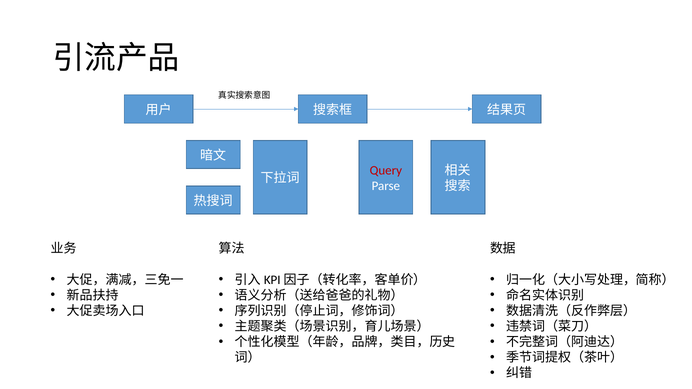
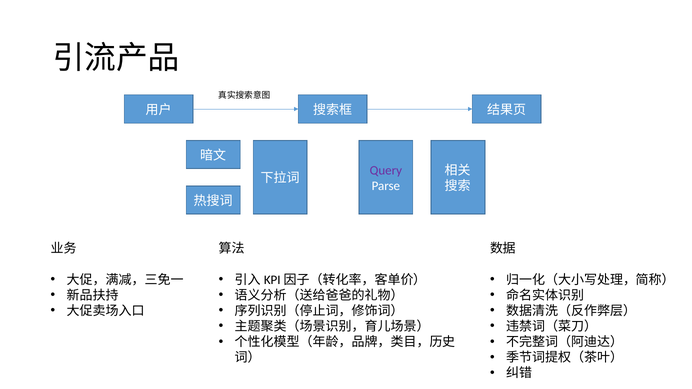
Query colour: red -> purple
